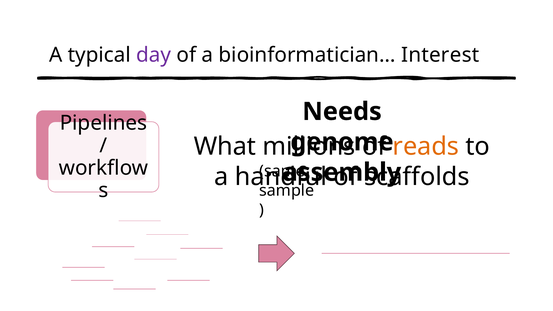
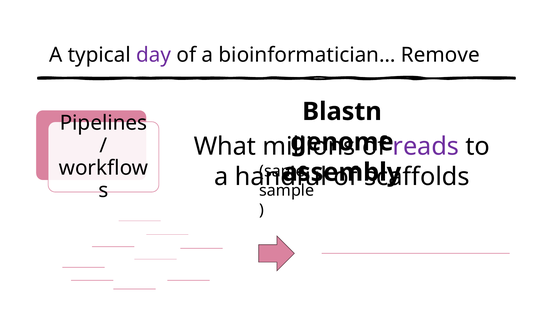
Interest: Interest -> Remove
Needs: Needs -> Blastn
reads colour: orange -> purple
